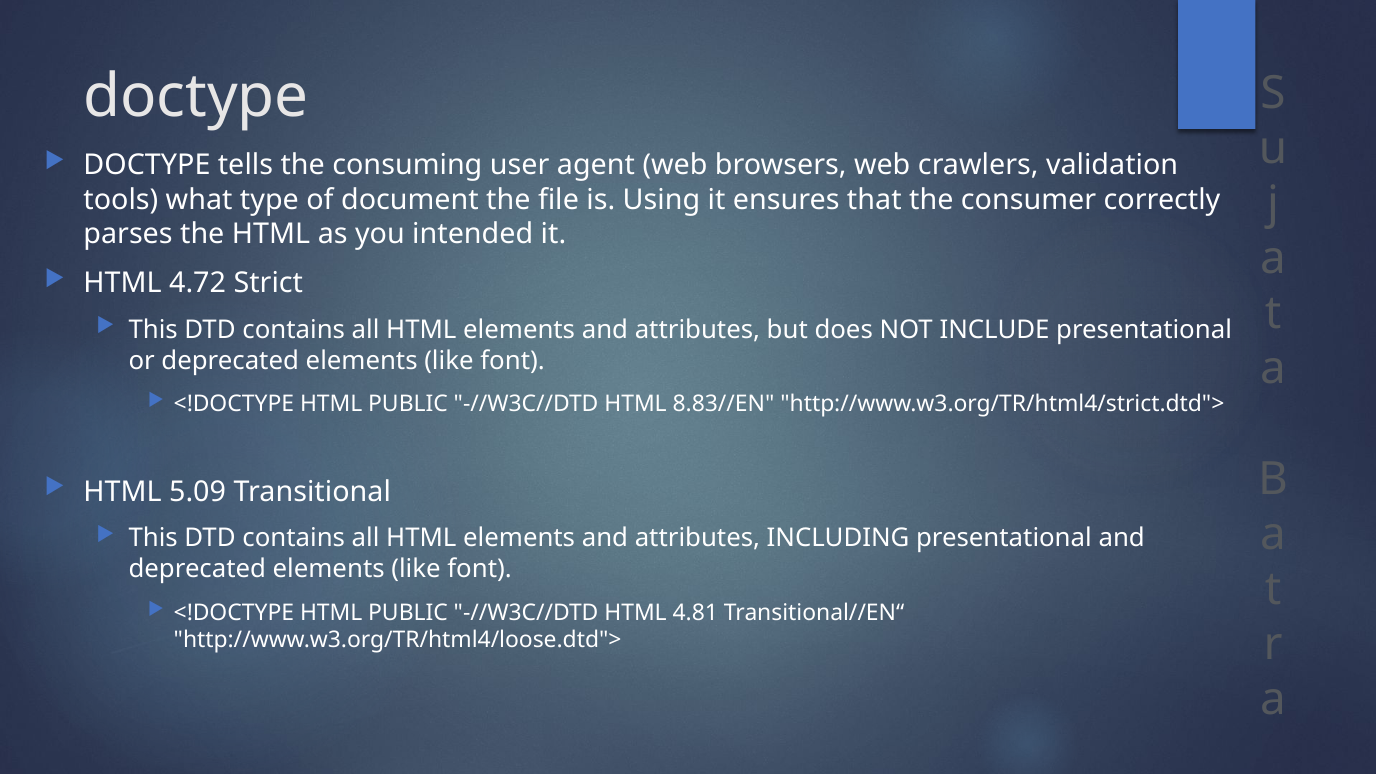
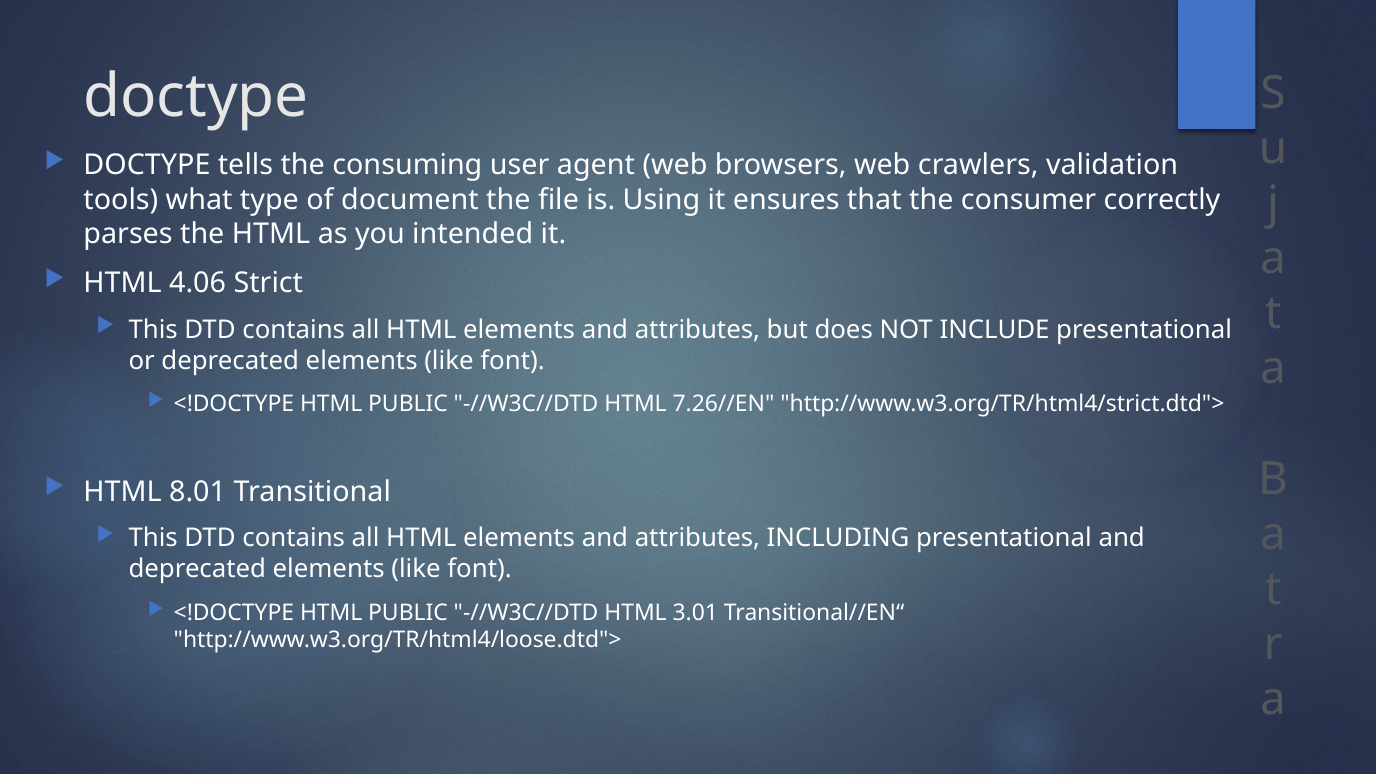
4.72: 4.72 -> 4.06
8.83//EN: 8.83//EN -> 7.26//EN
5.09: 5.09 -> 8.01
4.81: 4.81 -> 3.01
